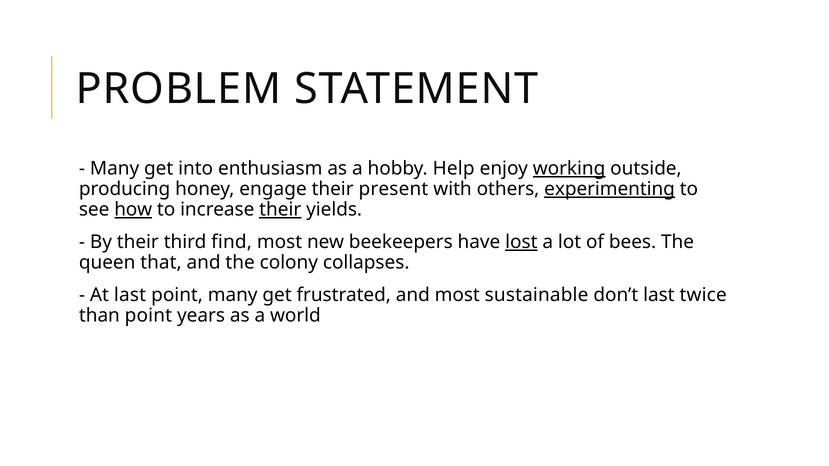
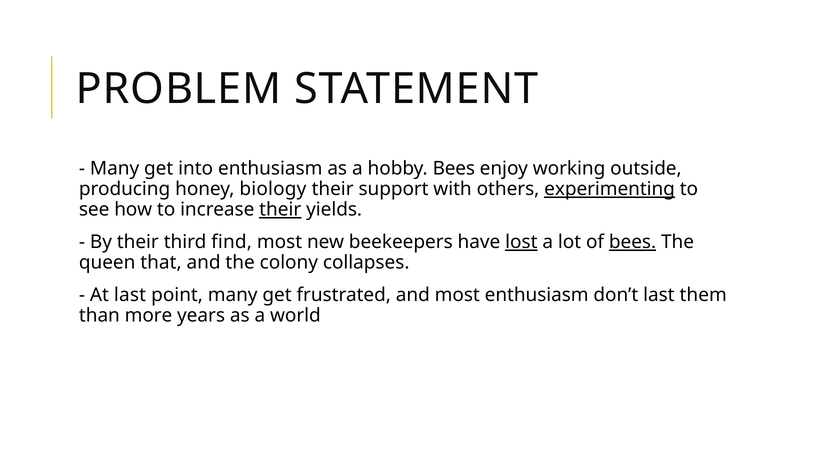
hobby Help: Help -> Bees
working underline: present -> none
engage: engage -> biology
present: present -> support
how underline: present -> none
bees at (633, 242) underline: none -> present
most sustainable: sustainable -> enthusiasm
twice: twice -> them
than point: point -> more
